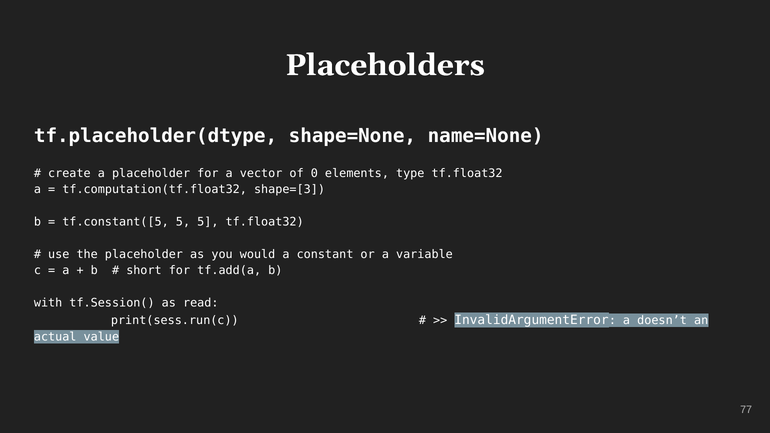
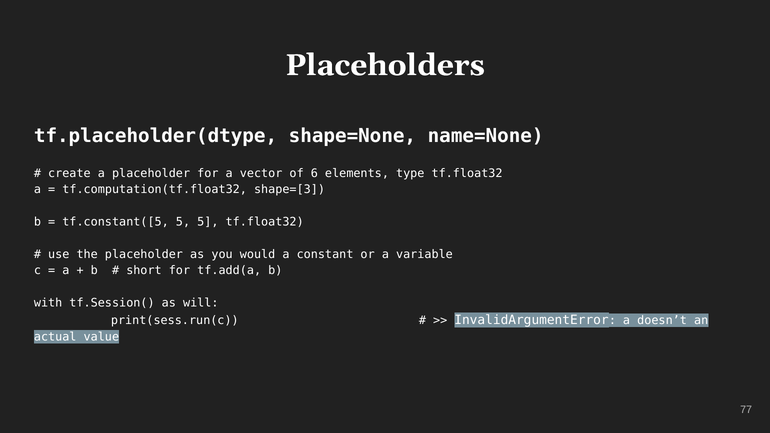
0: 0 -> 6
read: read -> will
